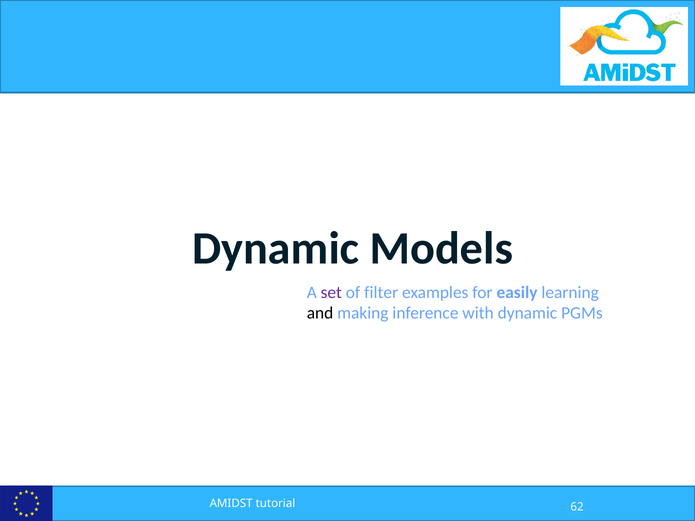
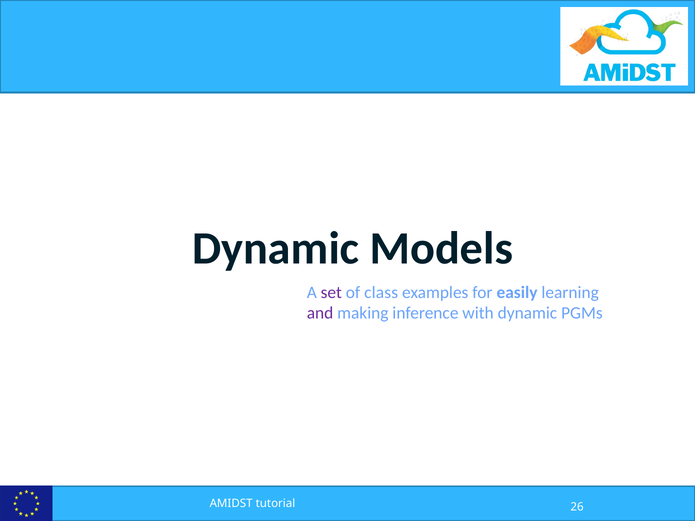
filter: filter -> class
and colour: black -> purple
62: 62 -> 26
